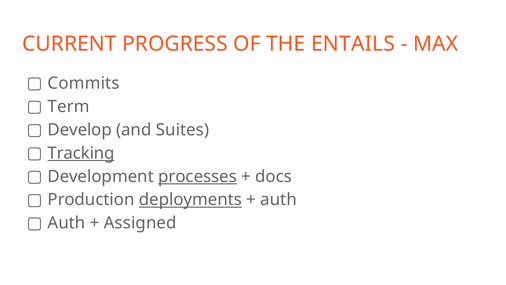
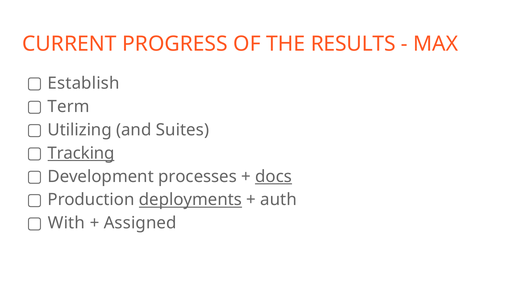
ENTAILS: ENTAILS -> RESULTS
Commits: Commits -> Establish
Develop: Develop -> Utilizing
processes underline: present -> none
docs underline: none -> present
Auth at (66, 223): Auth -> With
